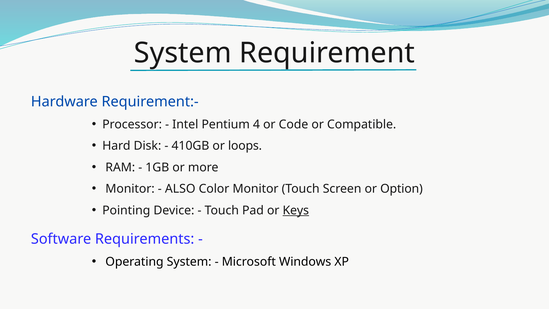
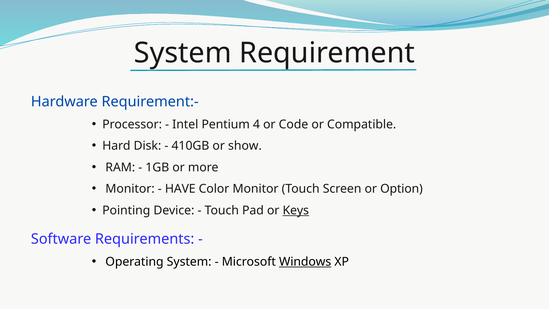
loops: loops -> show
ALSO: ALSO -> HAVE
Windows underline: none -> present
